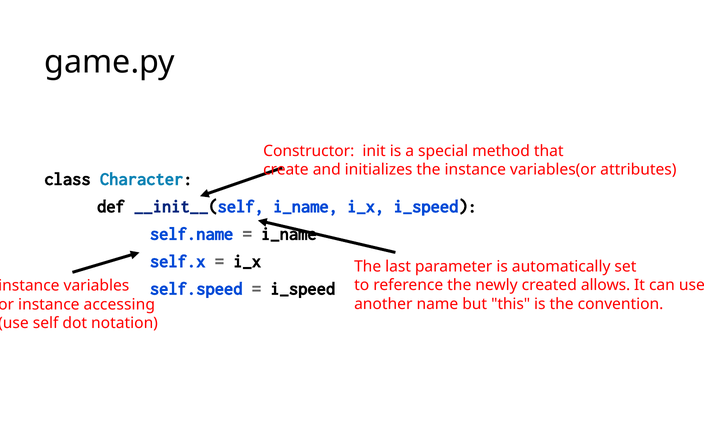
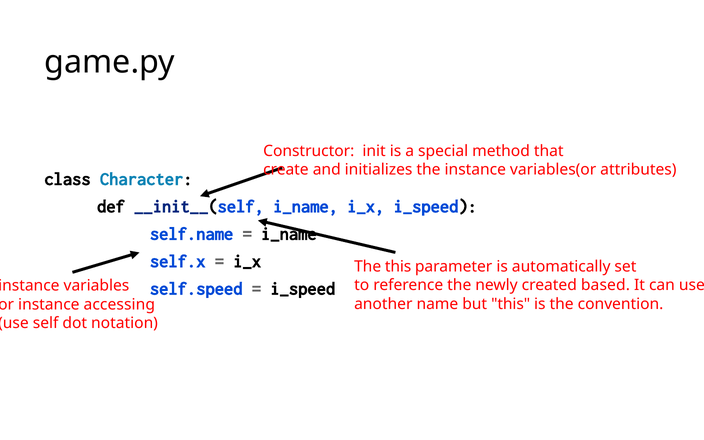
The last: last -> this
allows: allows -> based
